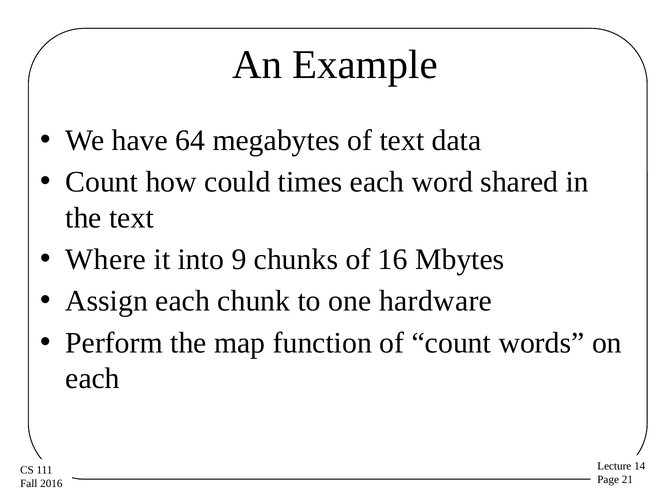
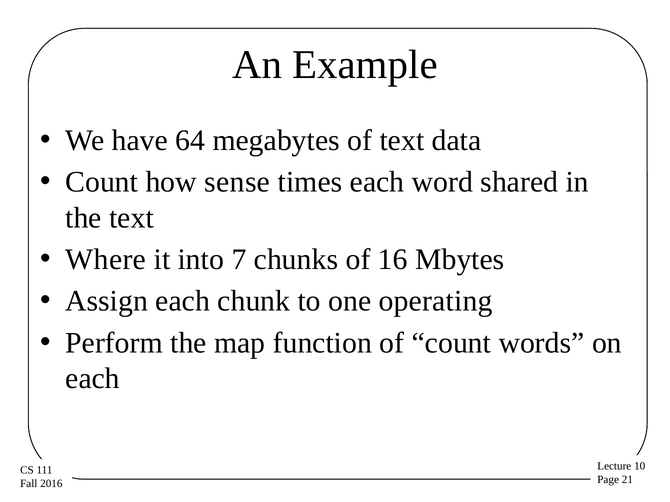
could: could -> sense
9: 9 -> 7
hardware: hardware -> operating
14: 14 -> 10
